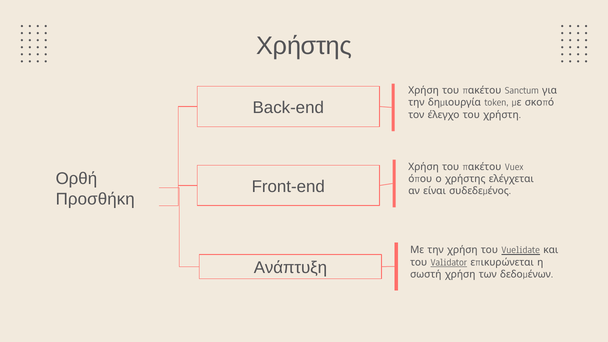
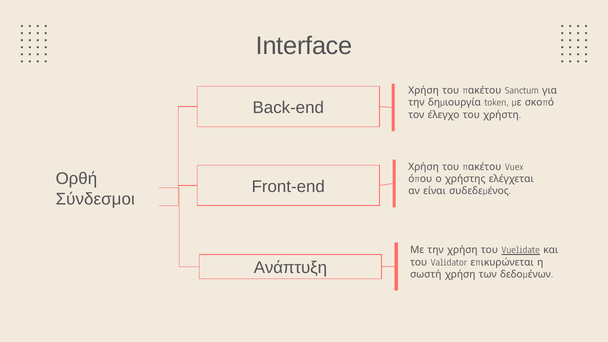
Χρήστης at (304, 46): Χρήστης -> Interface
Προσθήκη: Προσθήκη -> Σύνδεσμοι
Validator underline: present -> none
